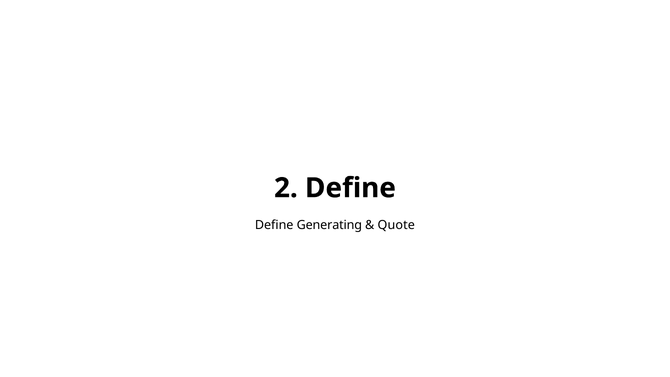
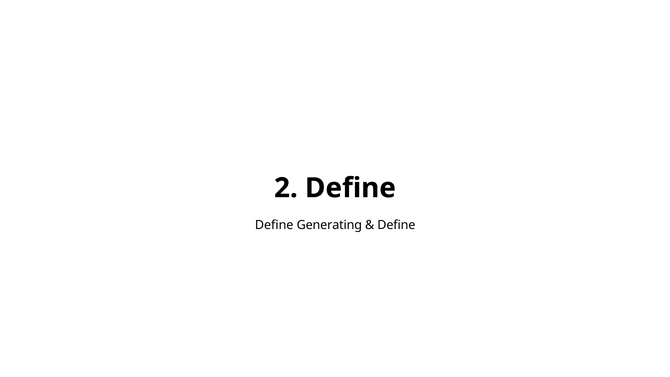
Quote at (396, 225): Quote -> Define
